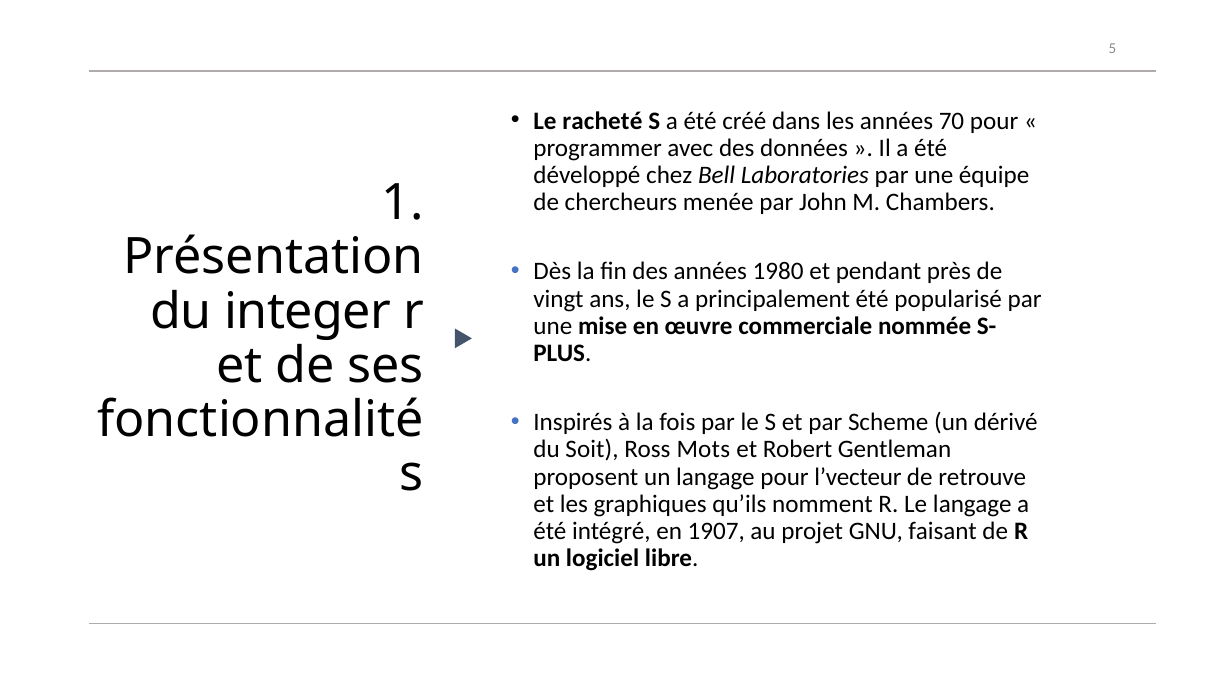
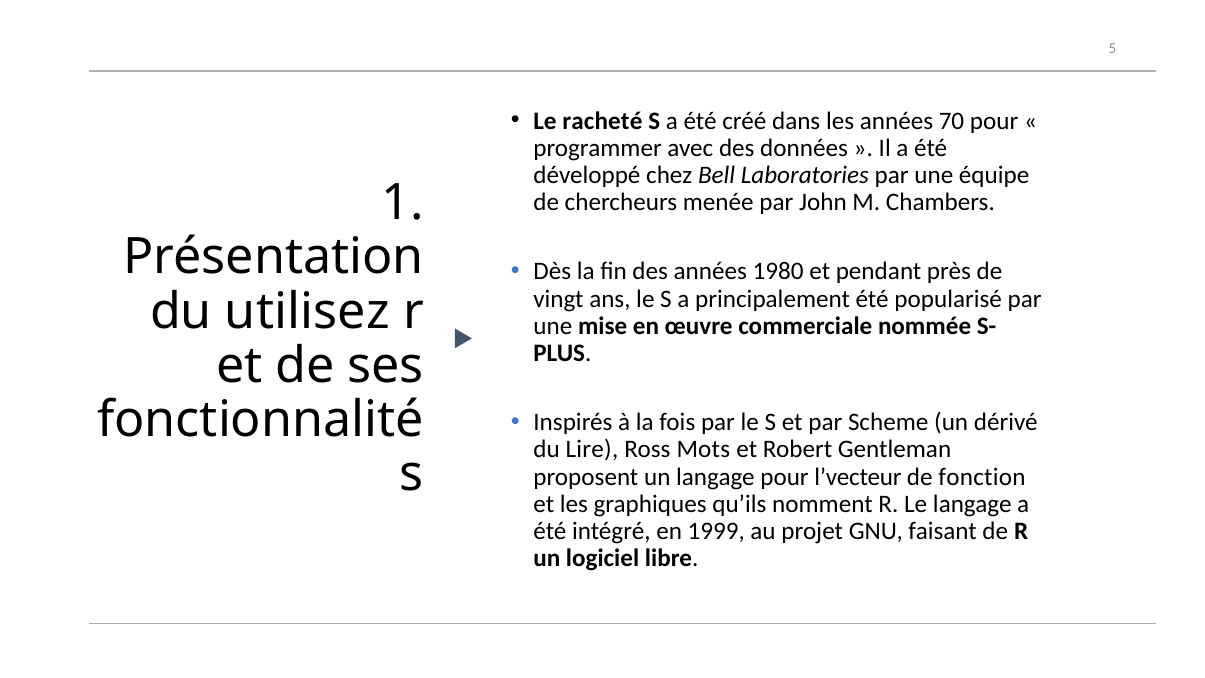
integer: integer -> utilisez
Soit: Soit -> Lire
retrouve: retrouve -> fonction
1907: 1907 -> 1999
